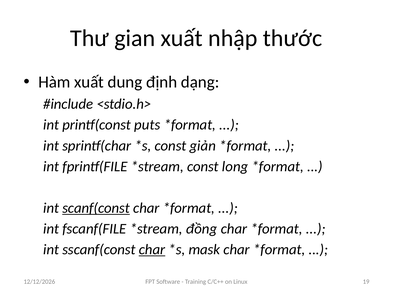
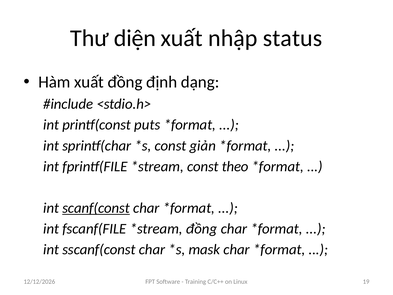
gian: gian -> diện
thước: thước -> status
xuất dung: dung -> đồng
long: long -> theo
char at (152, 249) underline: present -> none
